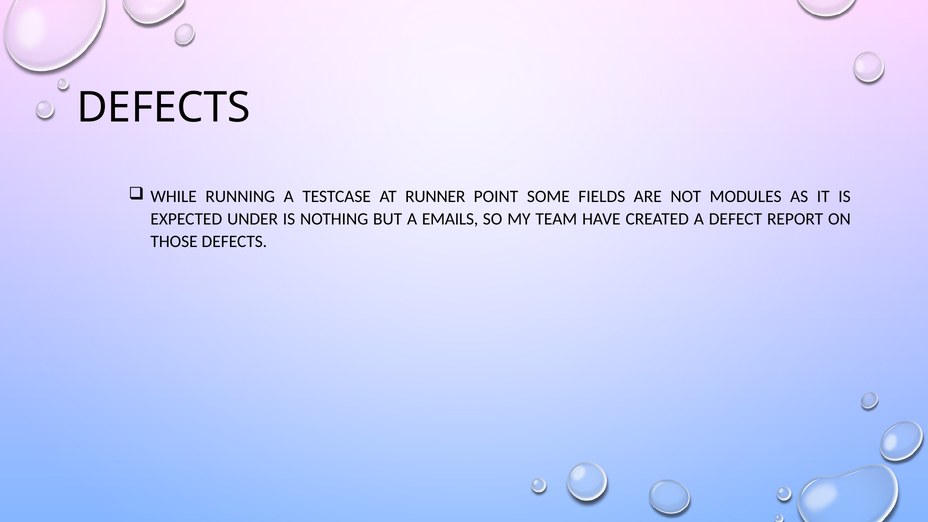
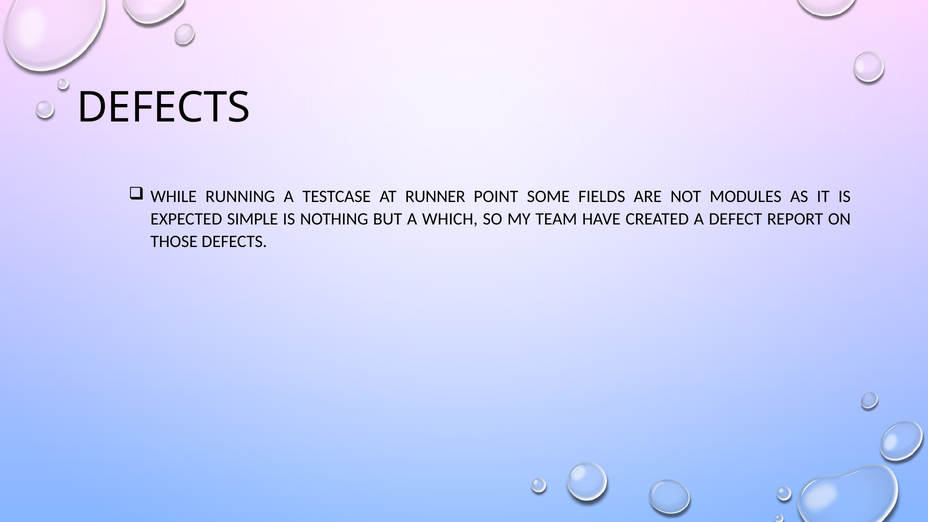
UNDER: UNDER -> SIMPLE
EMAILS: EMAILS -> WHICH
